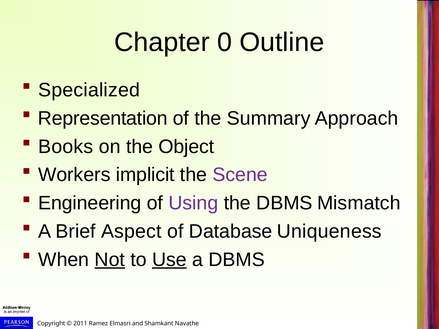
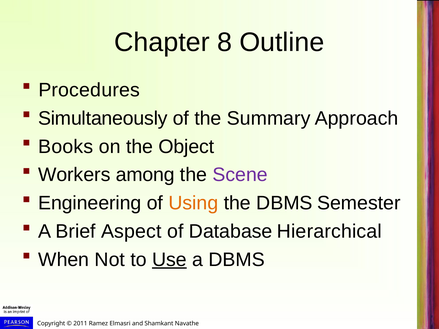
0: 0 -> 8
Specialized: Specialized -> Procedures
Representation: Representation -> Simultaneously
implicit: implicit -> among
Using colour: purple -> orange
Mismatch: Mismatch -> Semester
Uniqueness: Uniqueness -> Hierarchical
Not underline: present -> none
